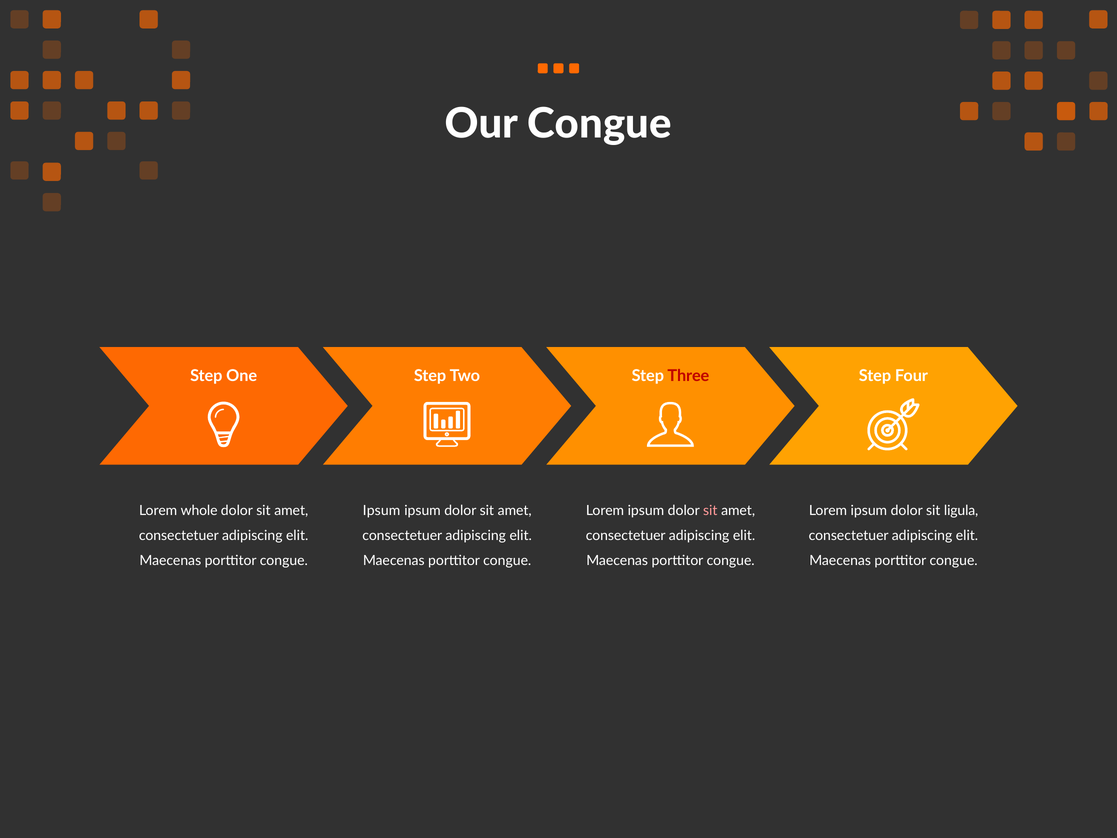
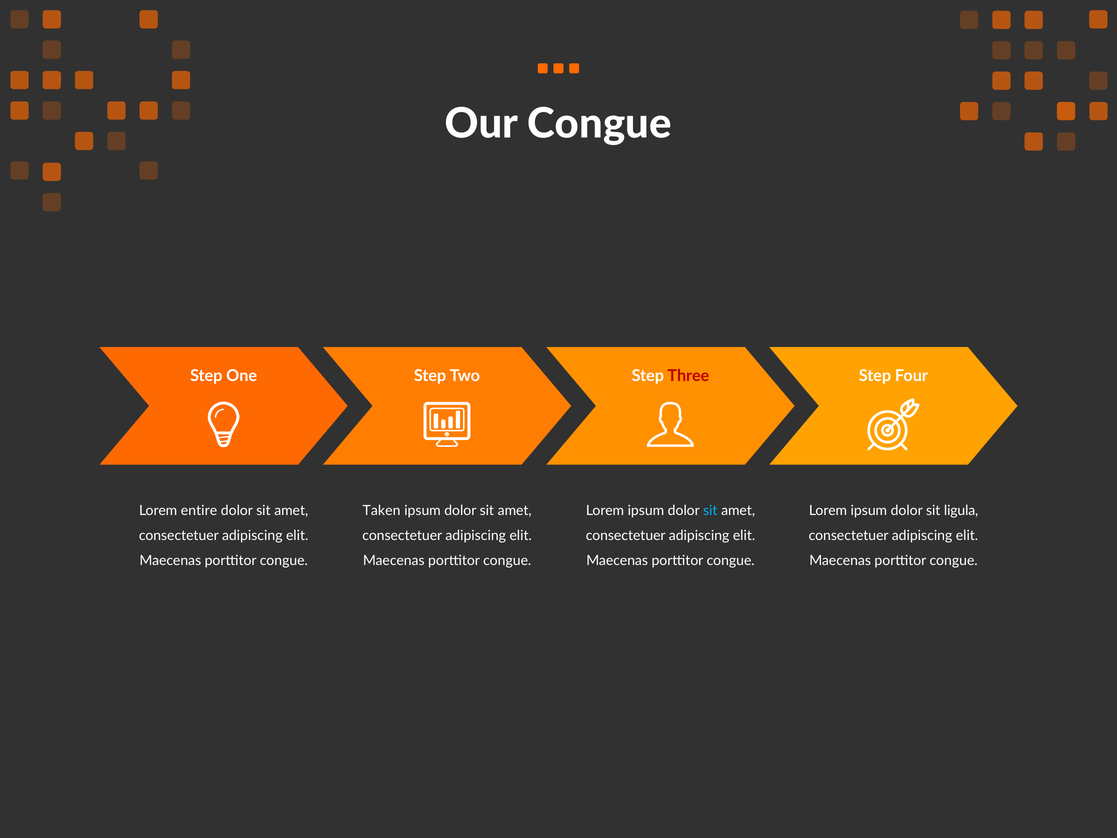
whole: whole -> entire
Ipsum at (382, 510): Ipsum -> Taken
sit at (710, 510) colour: pink -> light blue
